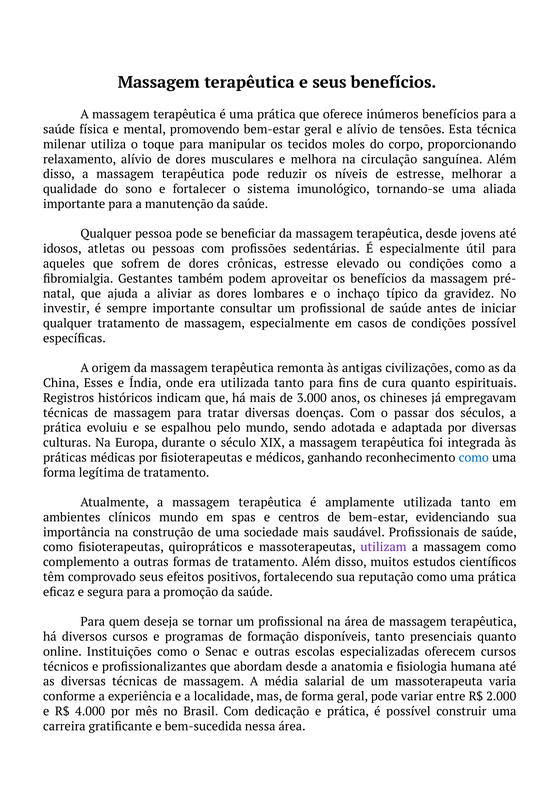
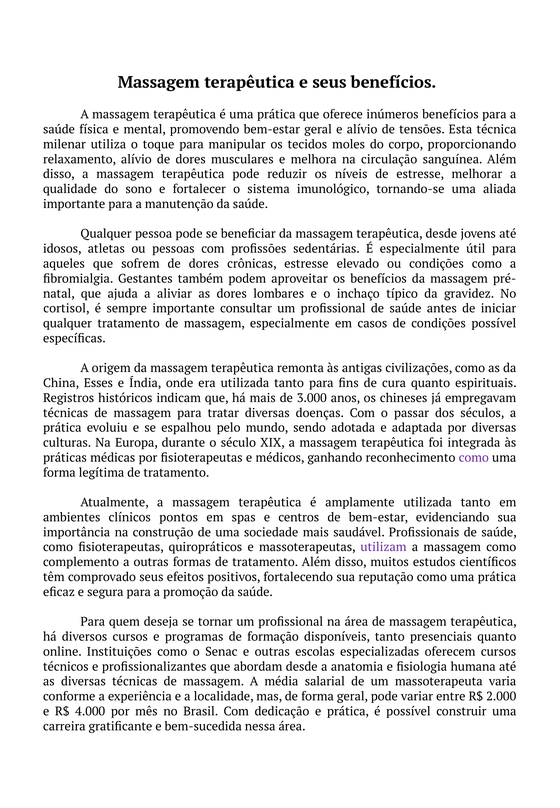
investir: investir -> cortisol
como at (474, 458) colour: blue -> purple
clínicos mundo: mundo -> pontos
